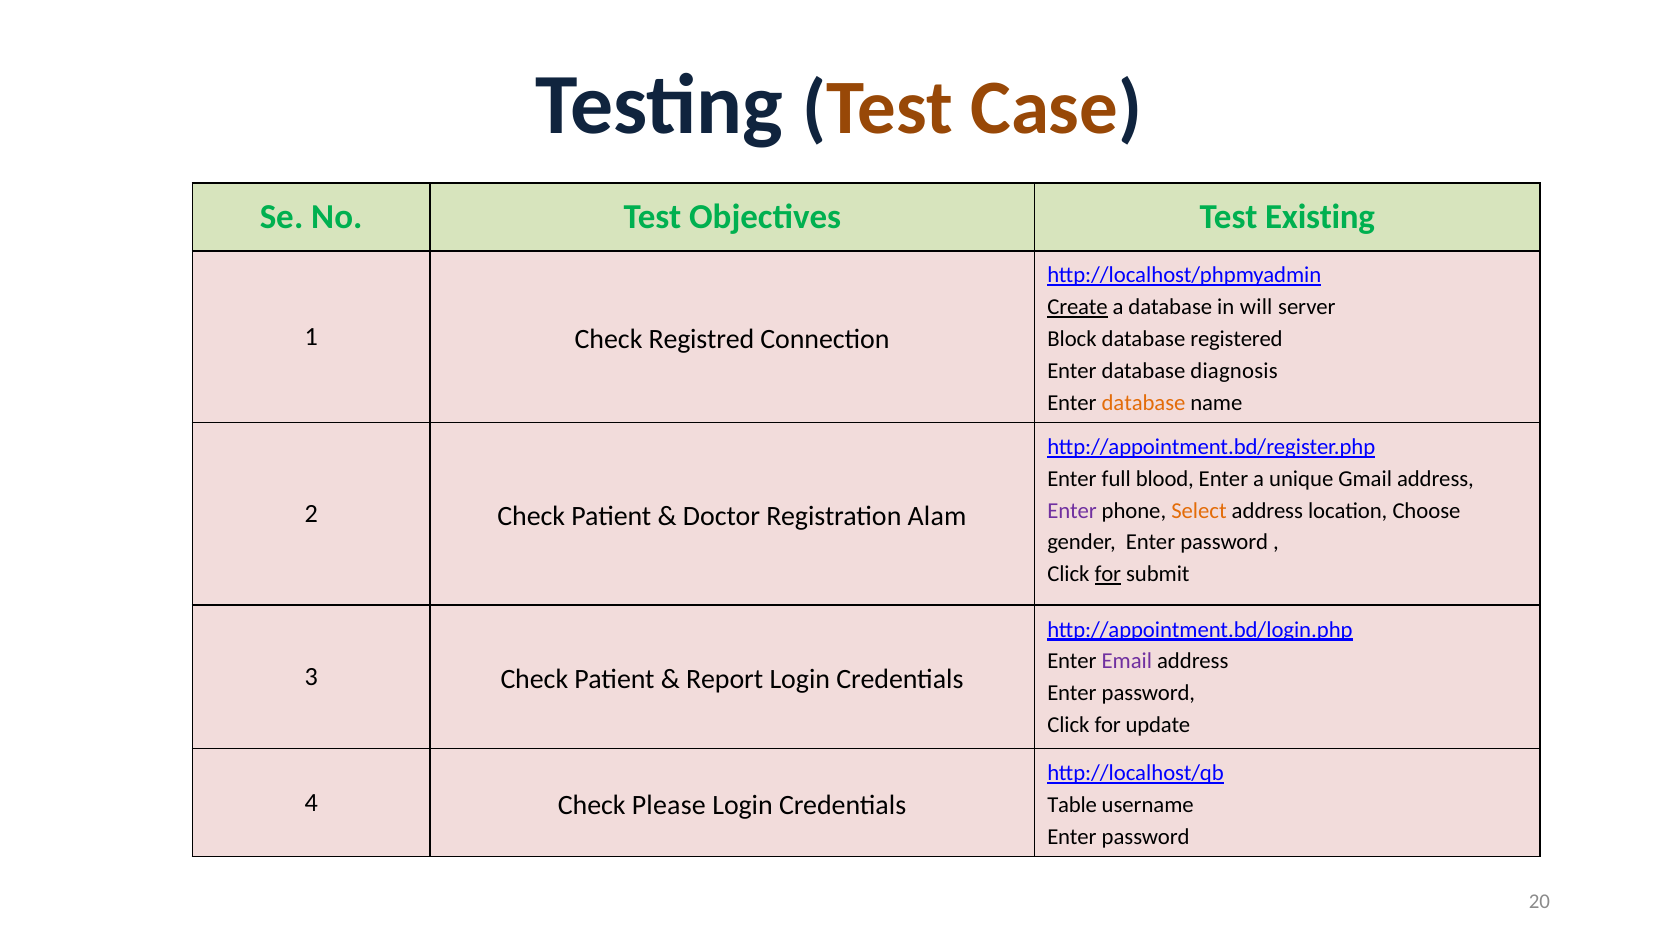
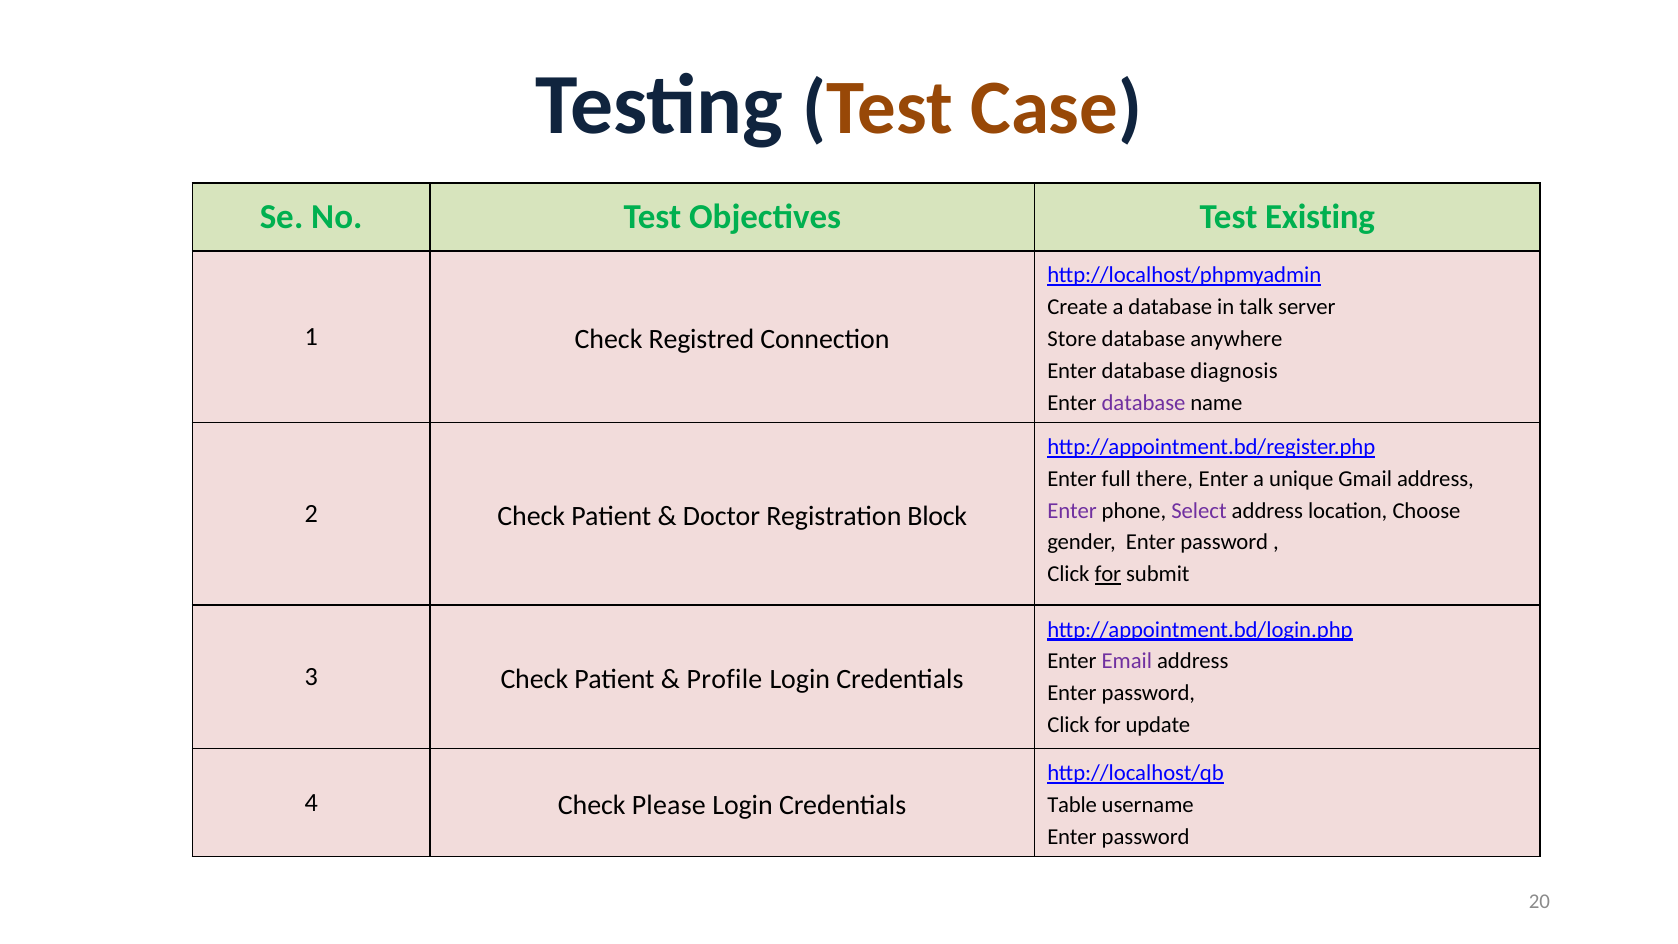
Create underline: present -> none
will: will -> talk
Block: Block -> Store
registered: registered -> anywhere
database at (1144, 402) colour: orange -> purple
blood: blood -> there
Select colour: orange -> purple
Alam: Alam -> Block
Report: Report -> Profile
